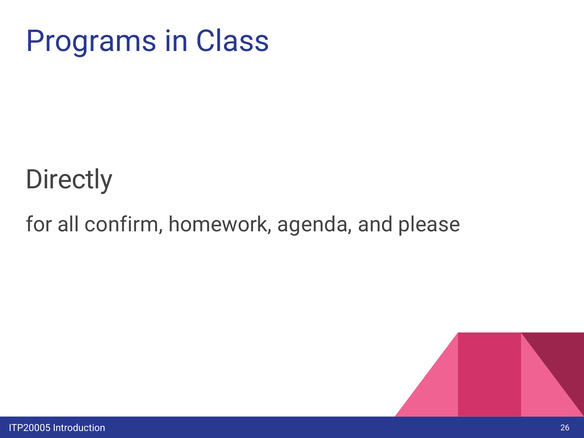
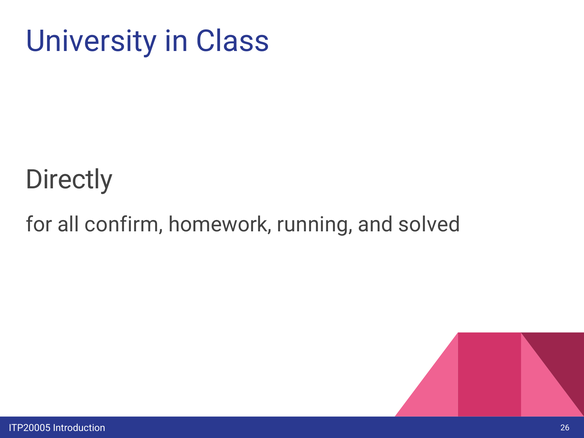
Programs: Programs -> University
agenda: agenda -> running
please: please -> solved
